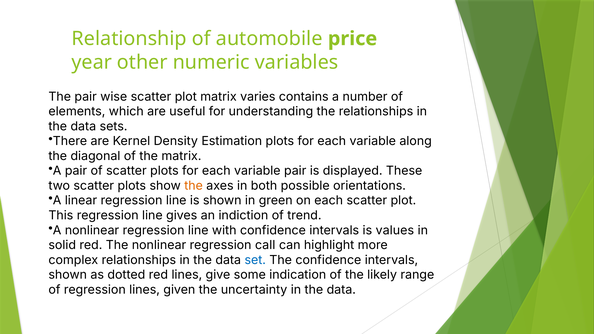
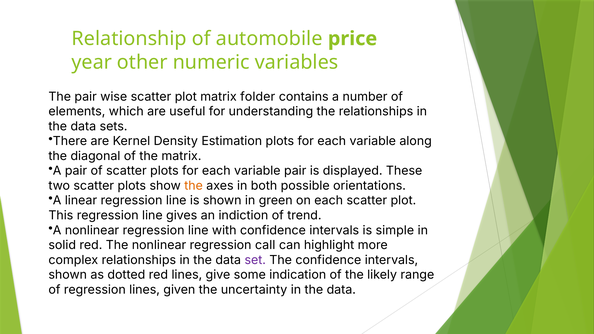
varies: varies -> folder
values: values -> simple
set colour: blue -> purple
